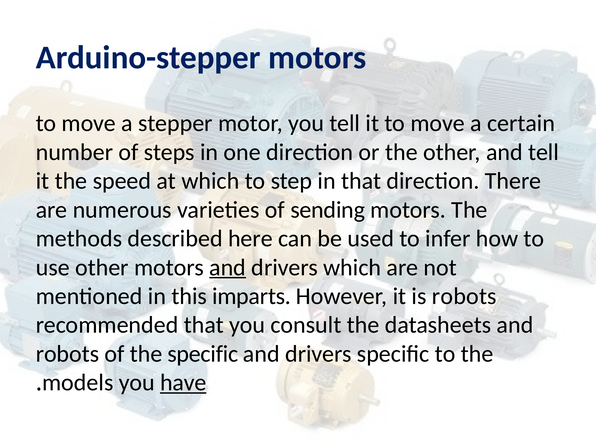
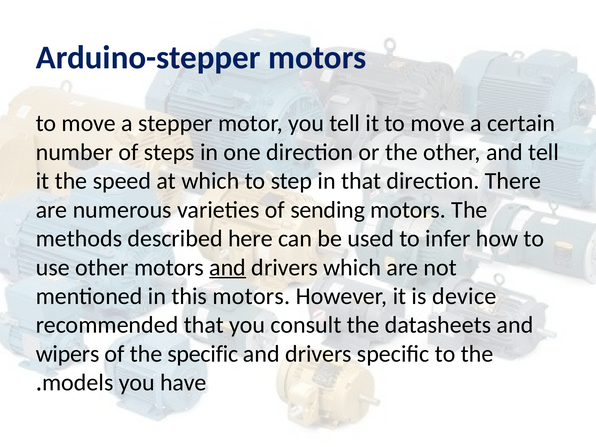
this imparts: imparts -> motors
is robots: robots -> device
robots at (67, 354): robots -> wipers
have underline: present -> none
